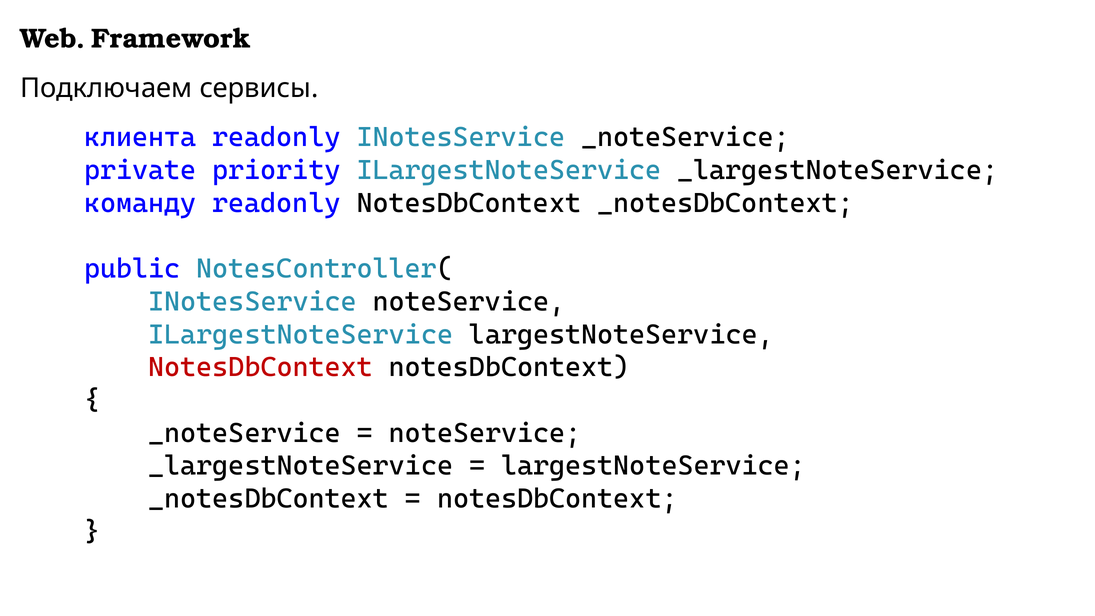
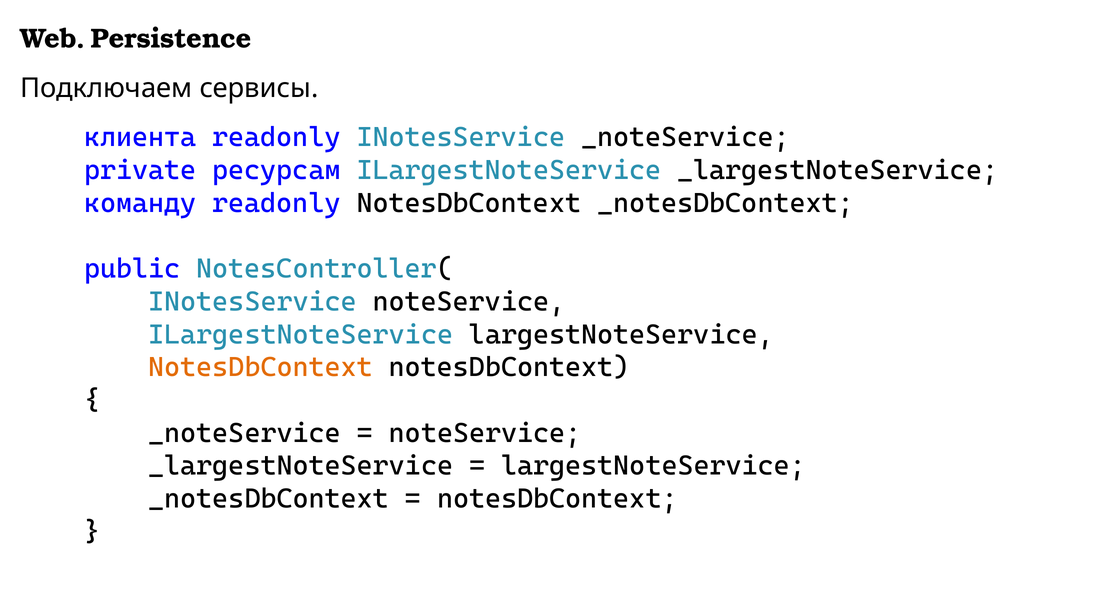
Framework: Framework -> Persistence
priority: priority -> ресурсам
NotesDbContext at (261, 367) colour: red -> orange
